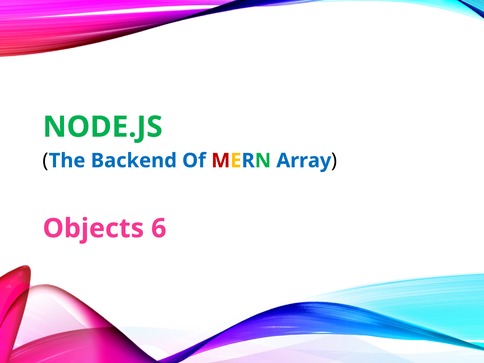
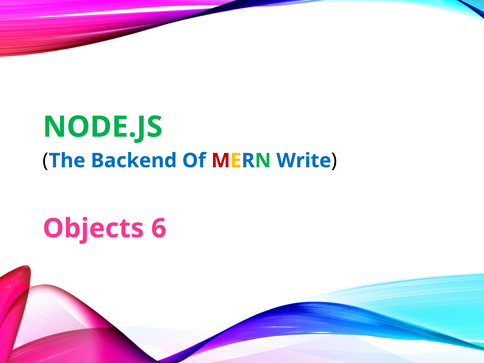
Array: Array -> Write
